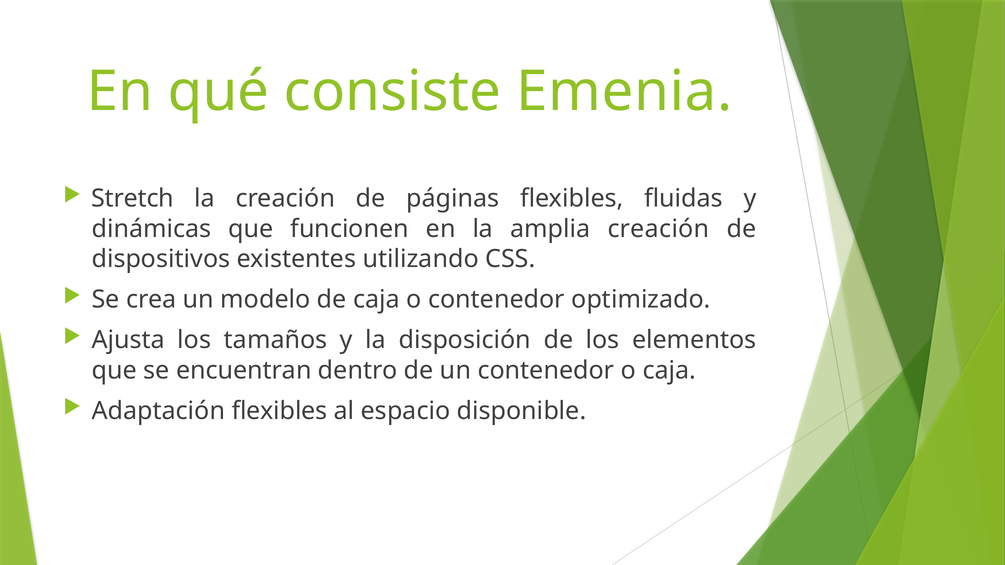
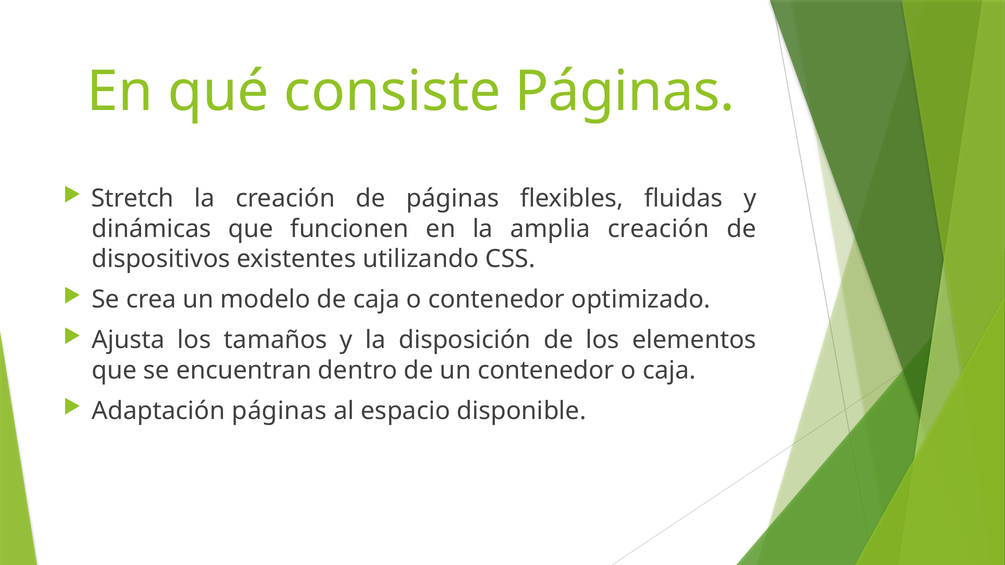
consiste Emenia: Emenia -> Páginas
Adaptación flexibles: flexibles -> páginas
